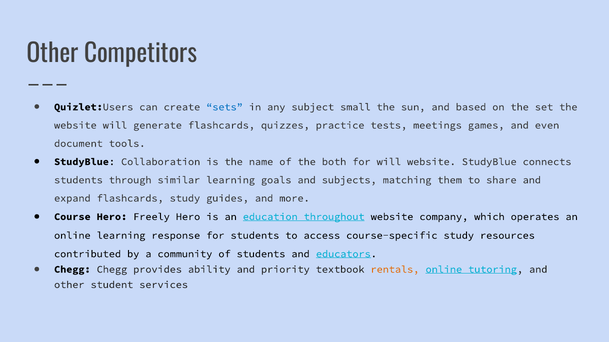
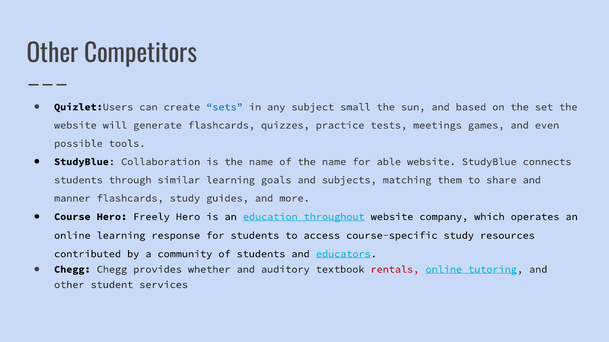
document: document -> possible
of the both: both -> name
for will: will -> able
expand: expand -> manner
ability: ability -> whether
priority: priority -> auditory
rentals colour: orange -> red
